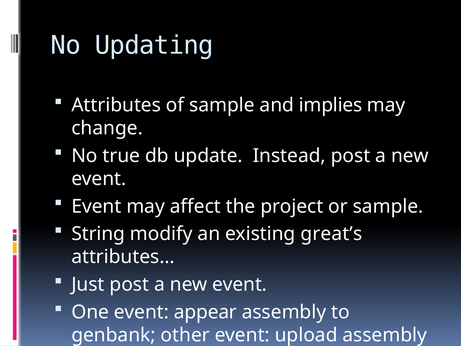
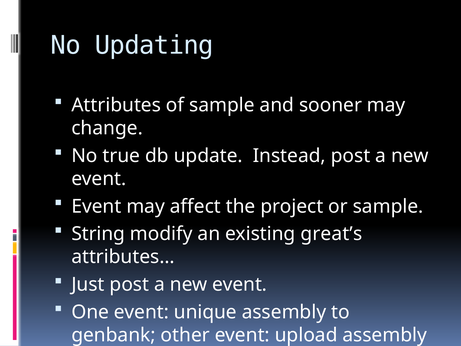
implies: implies -> sooner
appear: appear -> unique
